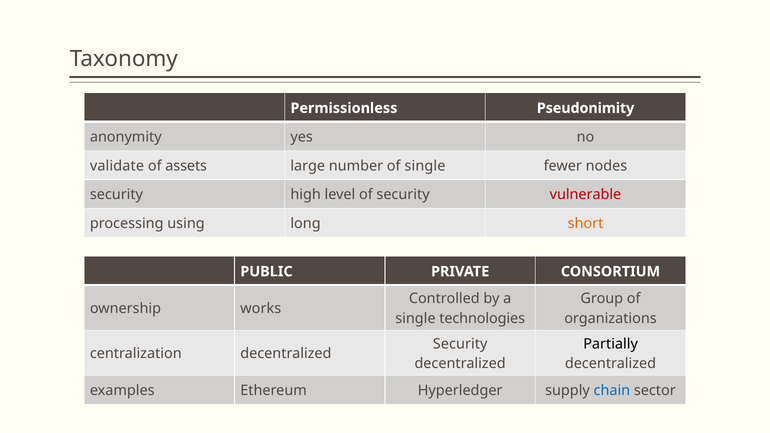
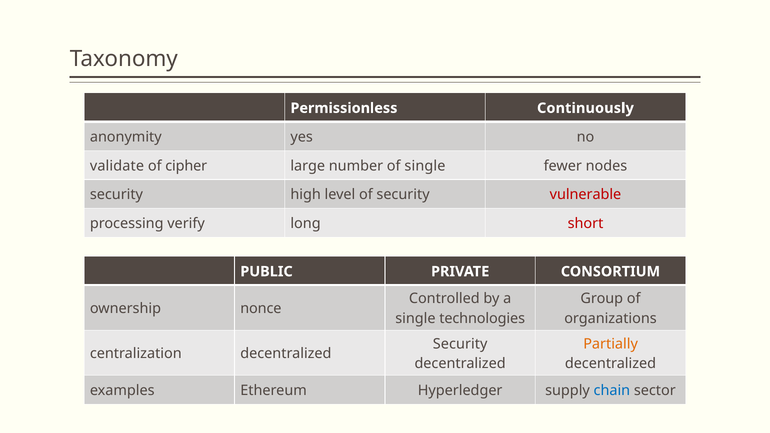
Pseudonimity: Pseudonimity -> Continuously
assets: assets -> cipher
using: using -> verify
short colour: orange -> red
works: works -> nonce
Partially colour: black -> orange
